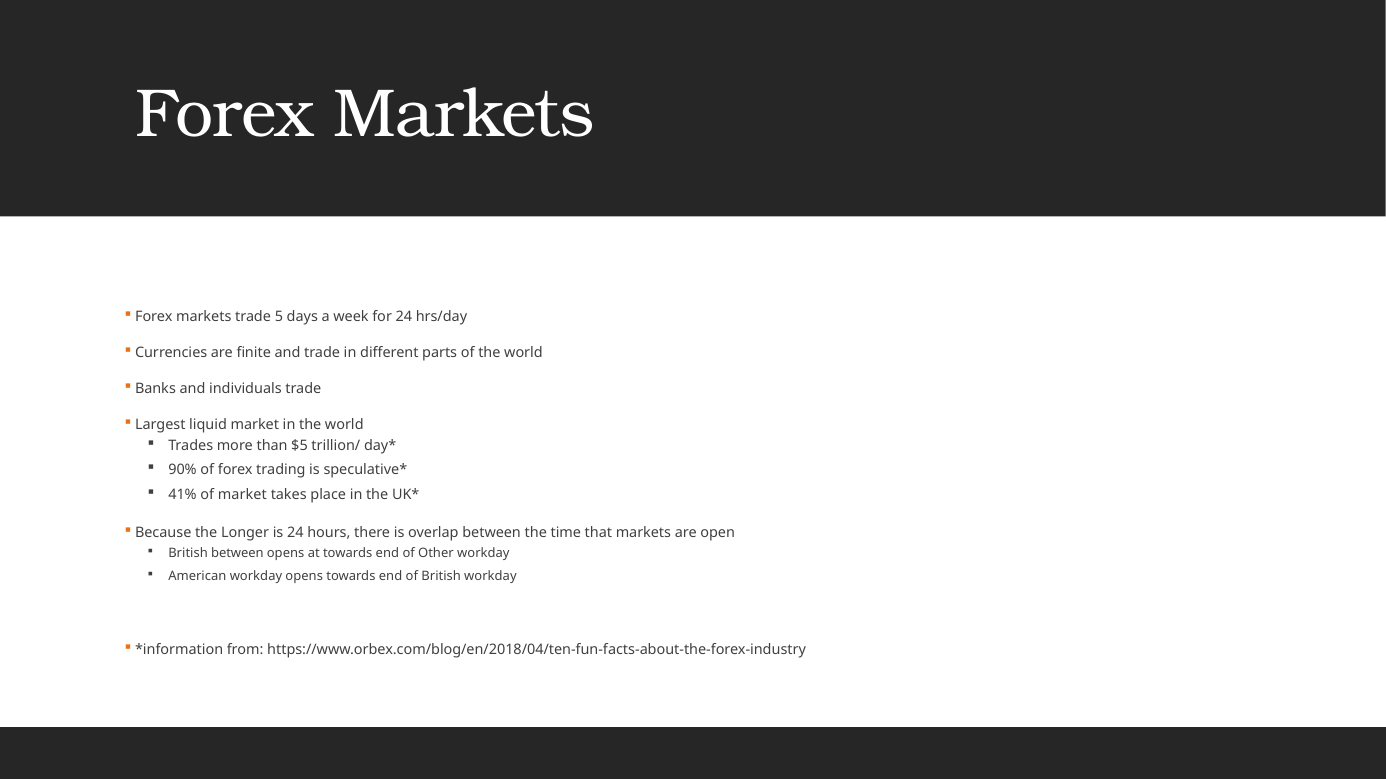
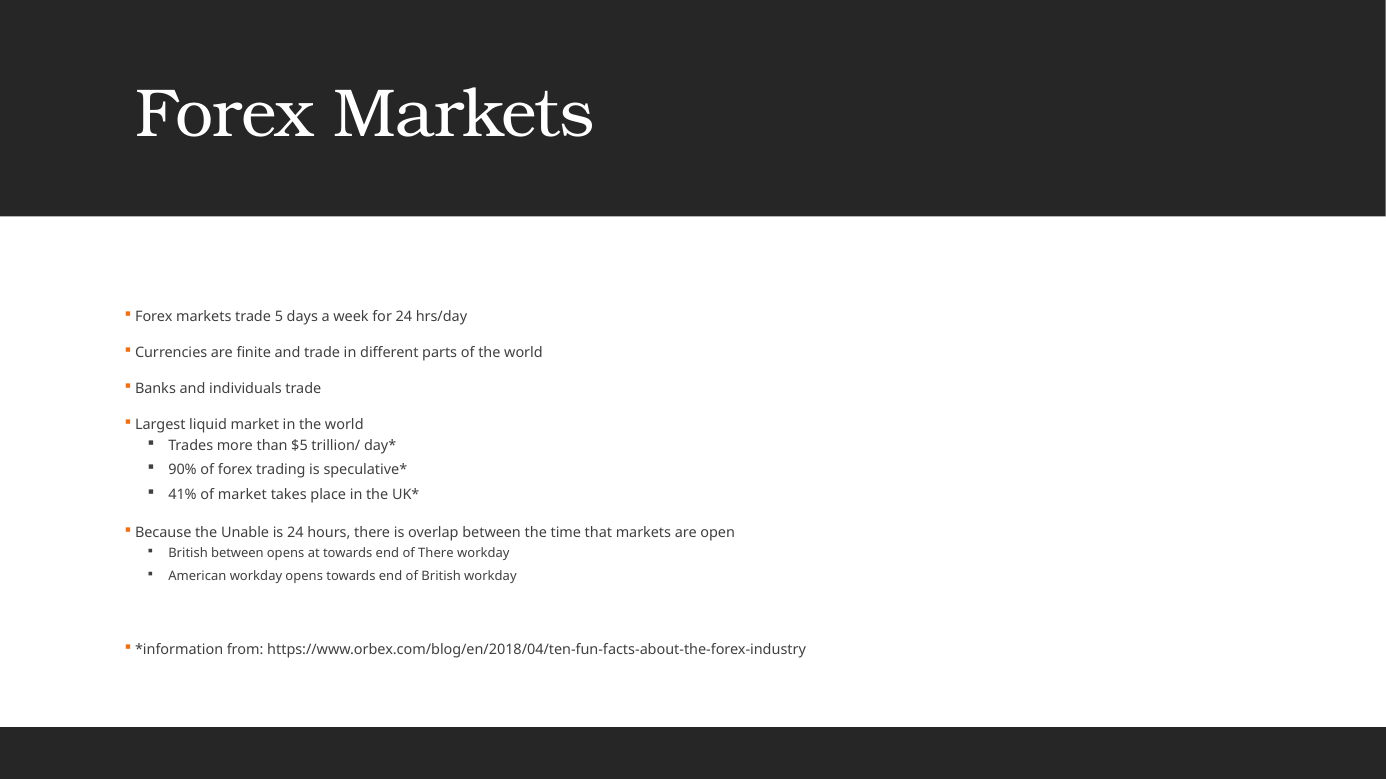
Longer: Longer -> Unable
of Other: Other -> There
